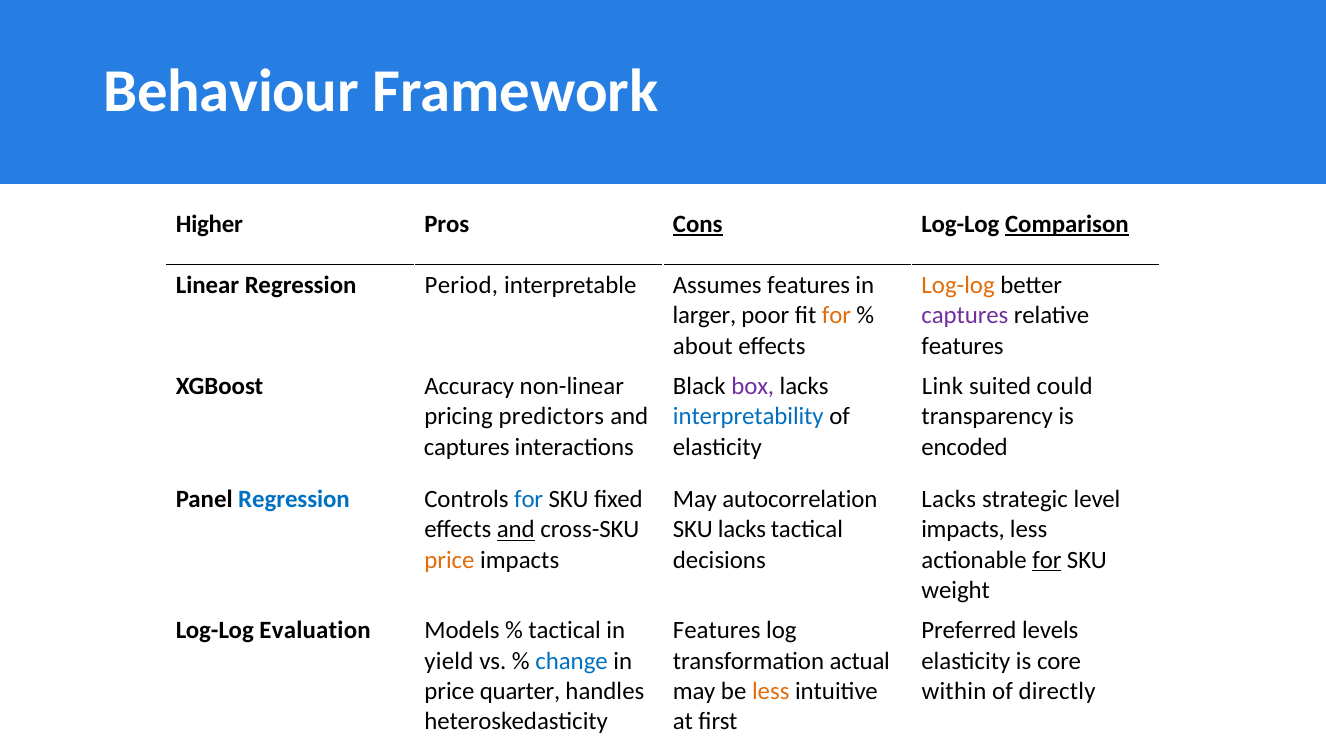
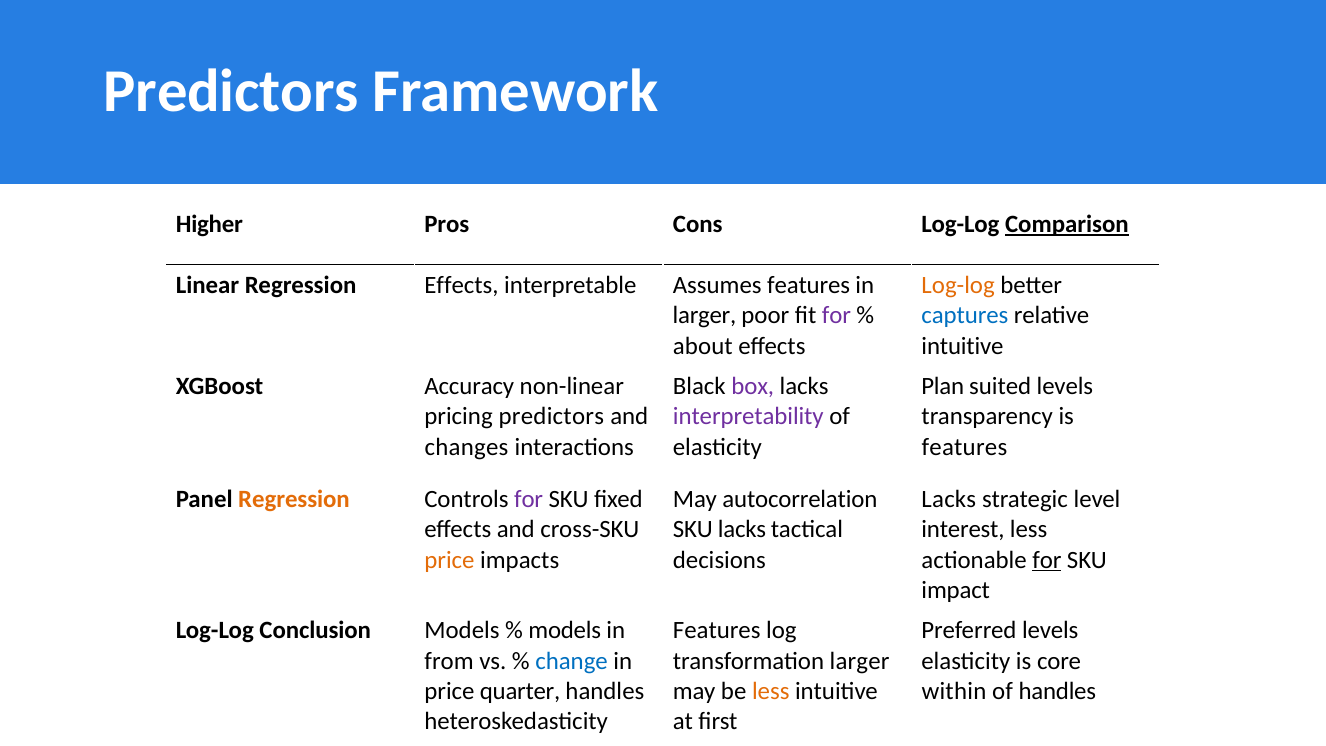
Behaviour at (231, 92): Behaviour -> Predictors
Cons underline: present -> none
Regression Period: Period -> Effects
for at (836, 315) colour: orange -> purple
captures at (965, 315) colour: purple -> blue
features at (963, 346): features -> intuitive
Link: Link -> Plan
suited could: could -> levels
interpretability colour: blue -> purple
captures at (467, 447): captures -> changes
encoded at (965, 447): encoded -> features
Regression at (294, 499) colour: blue -> orange
for at (529, 499) colour: blue -> purple
and at (516, 530) underline: present -> none
impacts at (963, 530): impacts -> interest
weight: weight -> impact
Evaluation: Evaluation -> Conclusion
tactical at (565, 631): tactical -> models
yield: yield -> from
transformation actual: actual -> larger
of directly: directly -> handles
